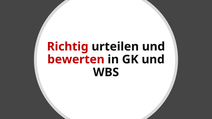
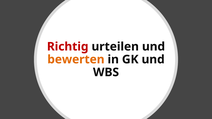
bewerten colour: red -> orange
